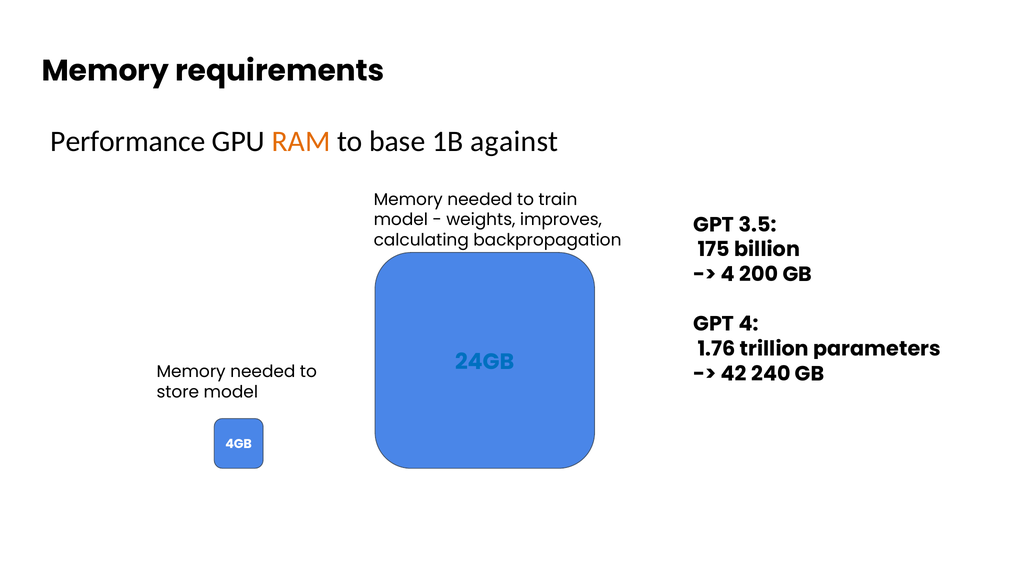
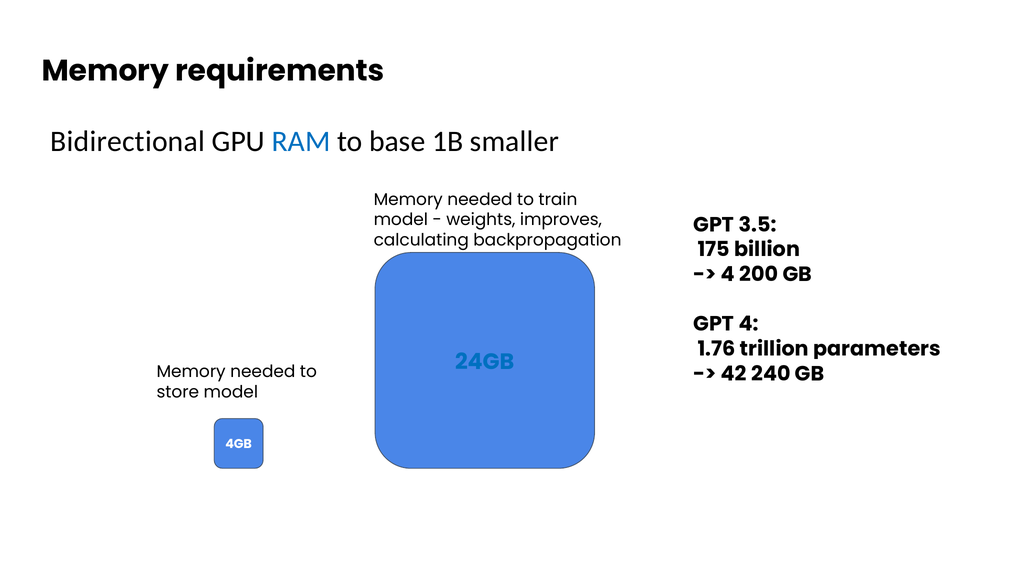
Performance: Performance -> Bidirectional
RAM colour: orange -> blue
against: against -> smaller
